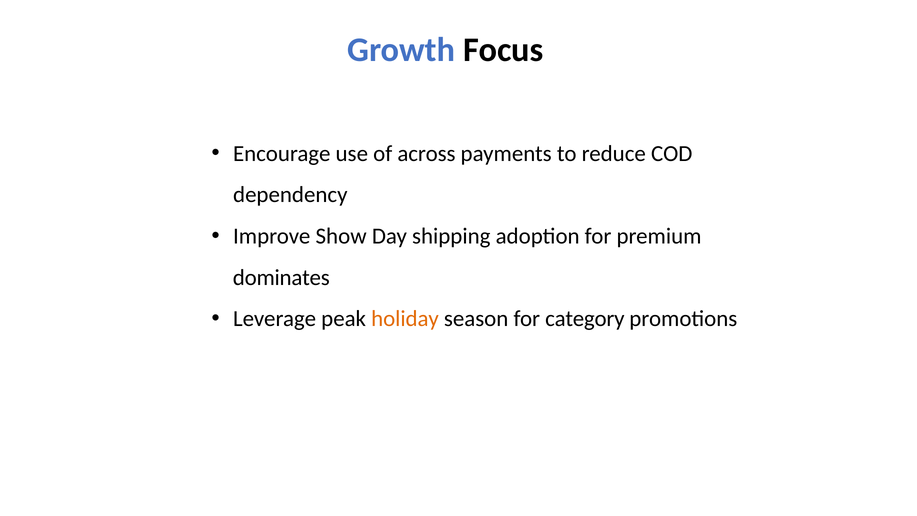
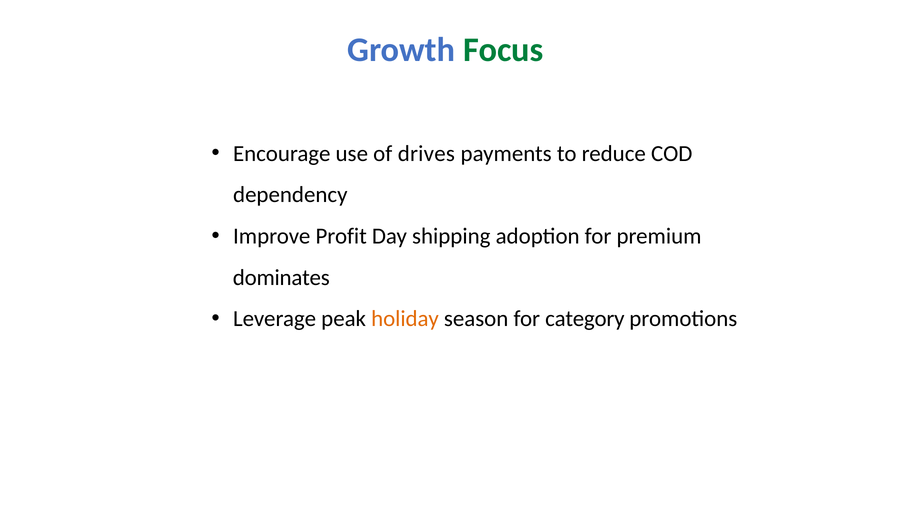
Focus colour: black -> green
across: across -> drives
Show: Show -> Profit
